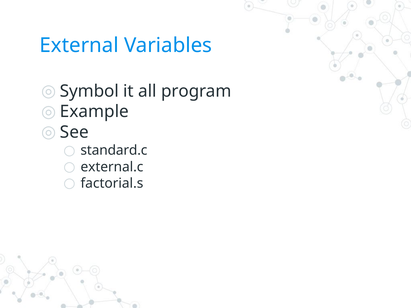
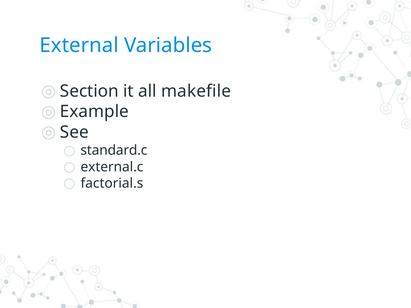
Symbol: Symbol -> Section
program: program -> makefile
